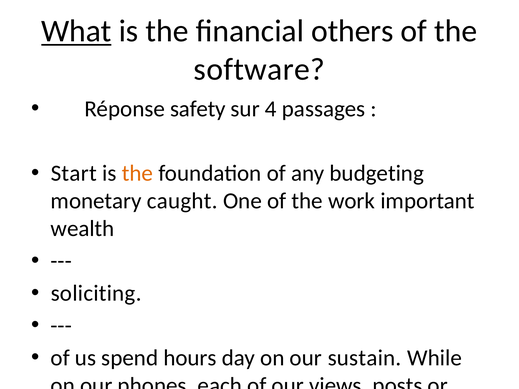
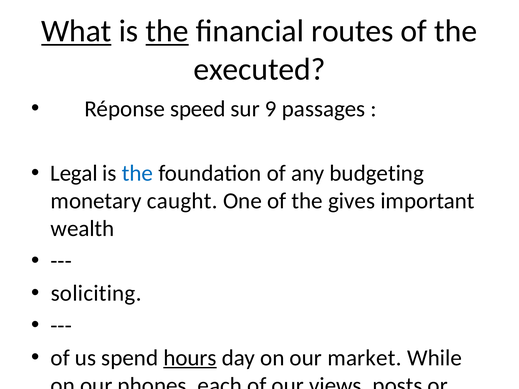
the at (167, 31) underline: none -> present
others: others -> routes
software: software -> executed
safety: safety -> speed
sur 4: 4 -> 9
Start: Start -> Legal
the at (137, 173) colour: orange -> blue
the work: work -> gives
hours underline: none -> present
our sustain: sustain -> market
